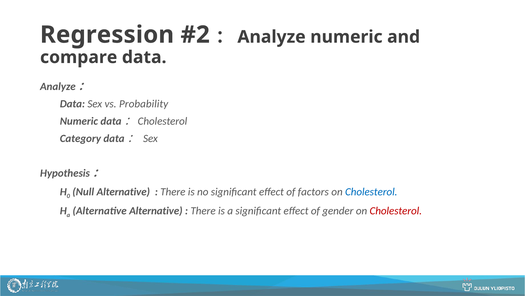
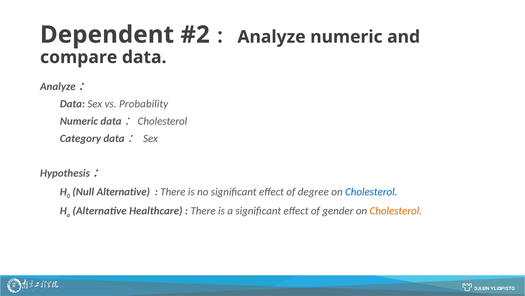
Regression: Regression -> Dependent
factors: factors -> degree
Alternative Alternative: Alternative -> Healthcare
Cholesterol at (396, 210) colour: red -> orange
